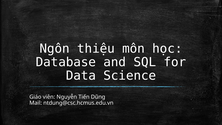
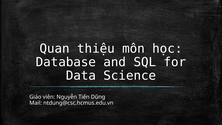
Ngôn: Ngôn -> Quan
